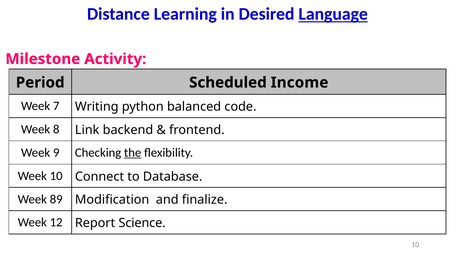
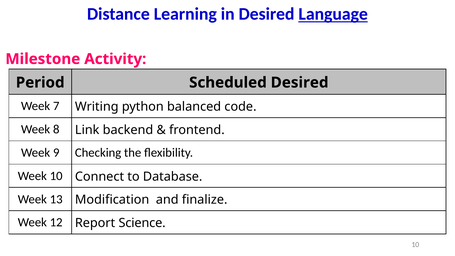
Scheduled Income: Income -> Desired
the underline: present -> none
89: 89 -> 13
